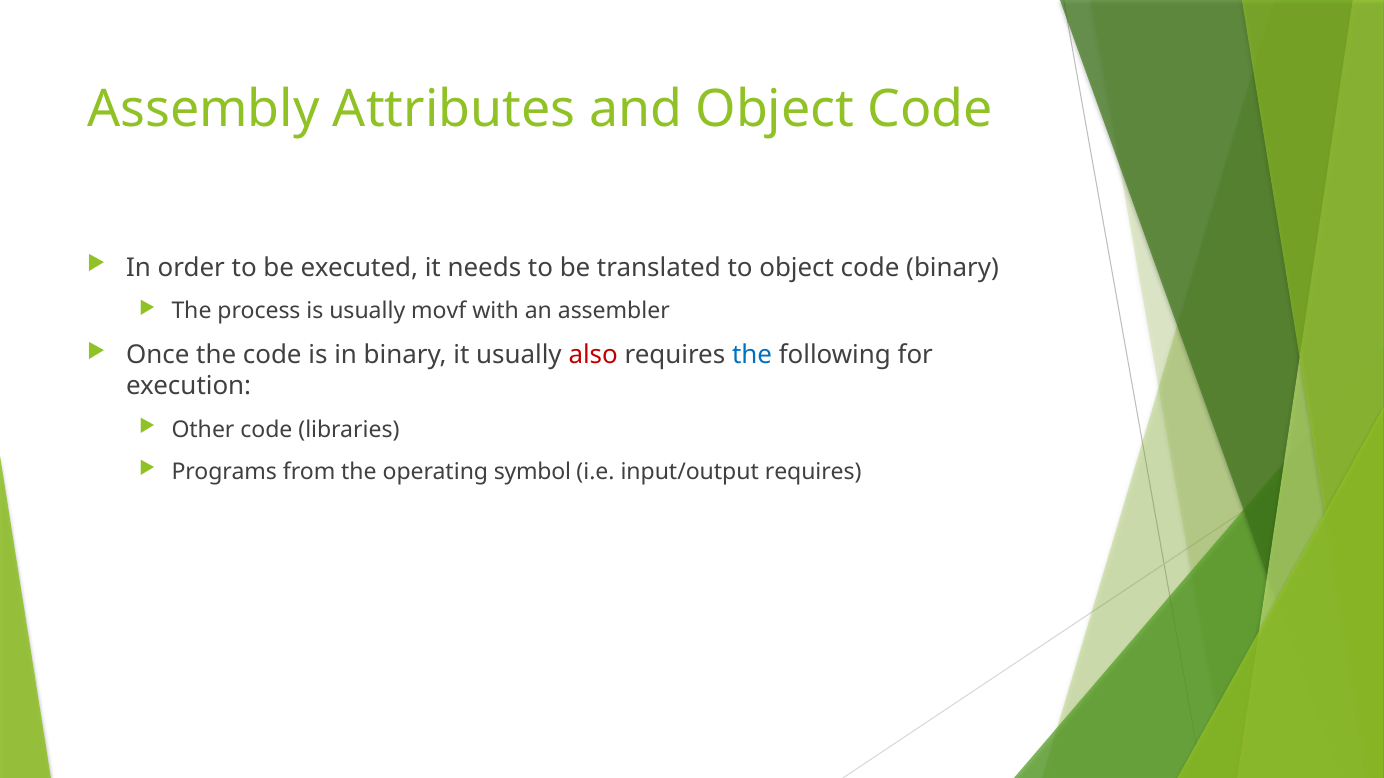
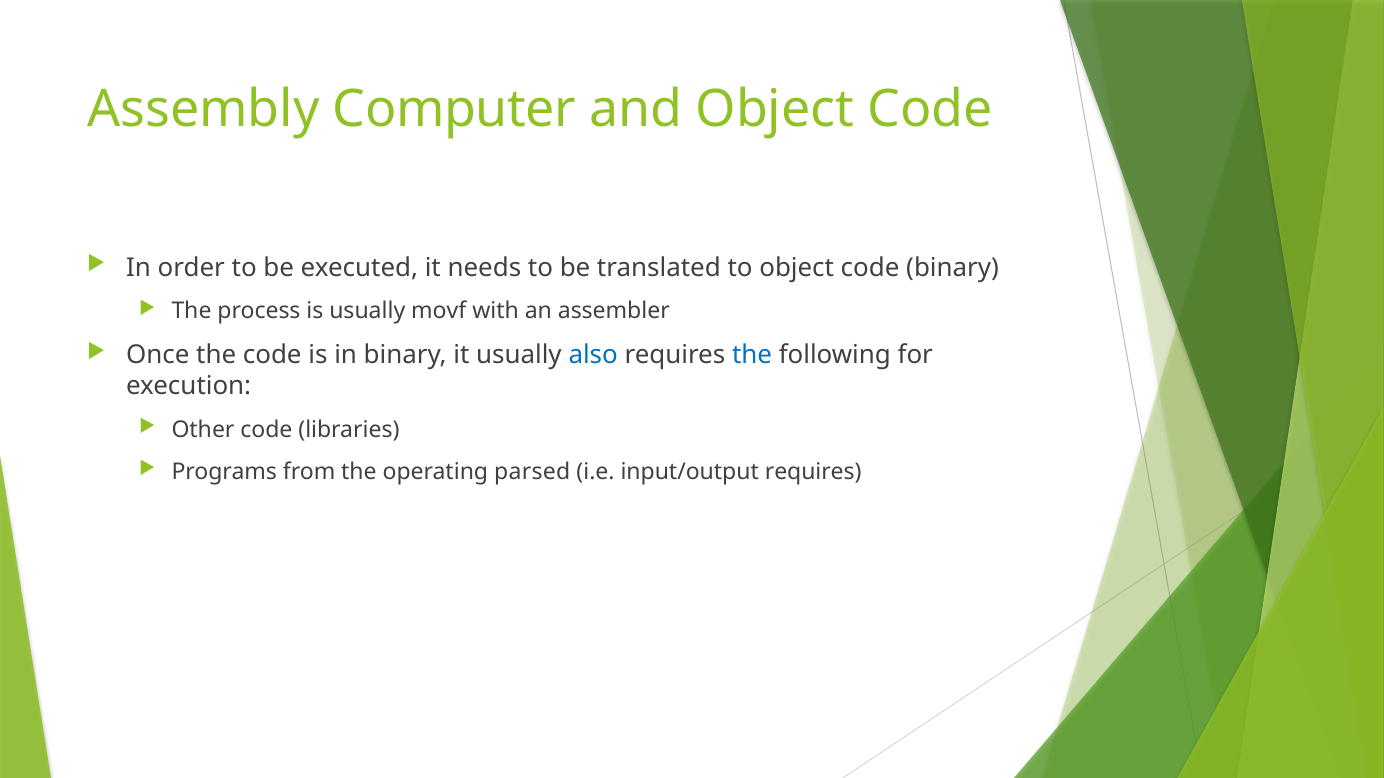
Attributes: Attributes -> Computer
also colour: red -> blue
symbol: symbol -> parsed
